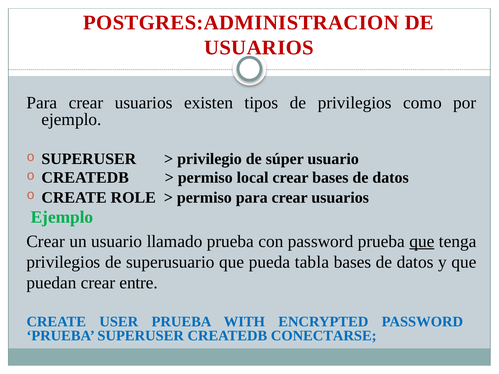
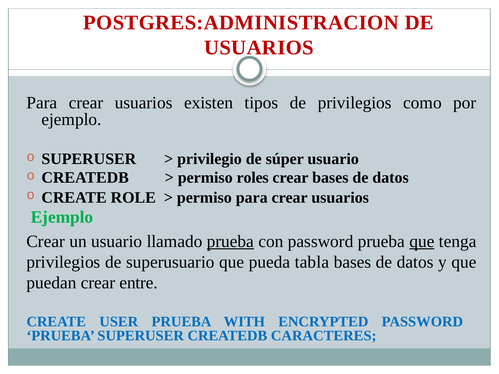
local: local -> roles
prueba at (230, 242) underline: none -> present
CONECTARSE: CONECTARSE -> CARACTERES
